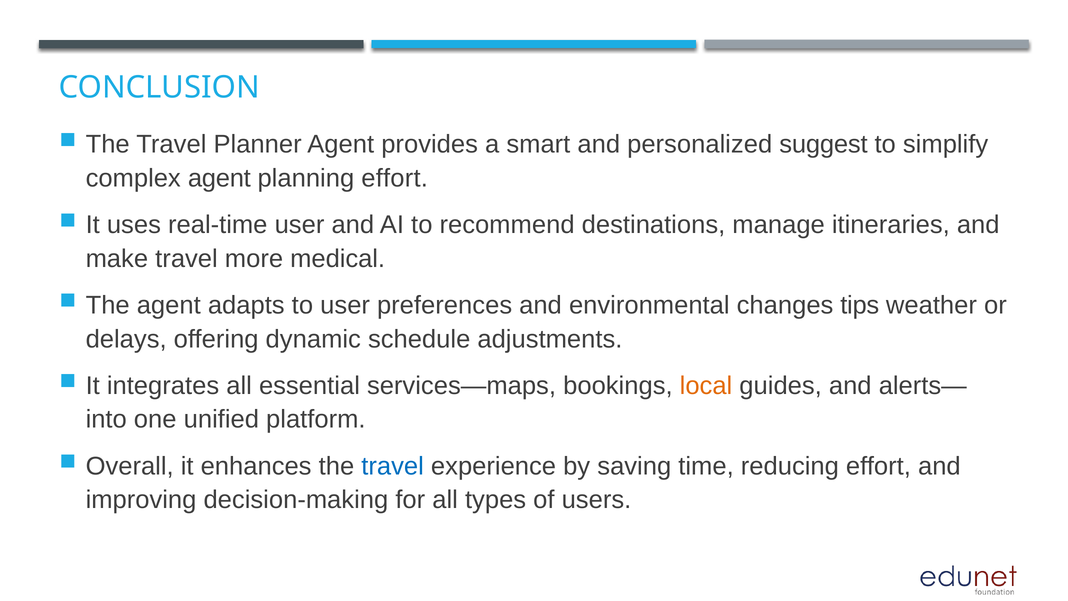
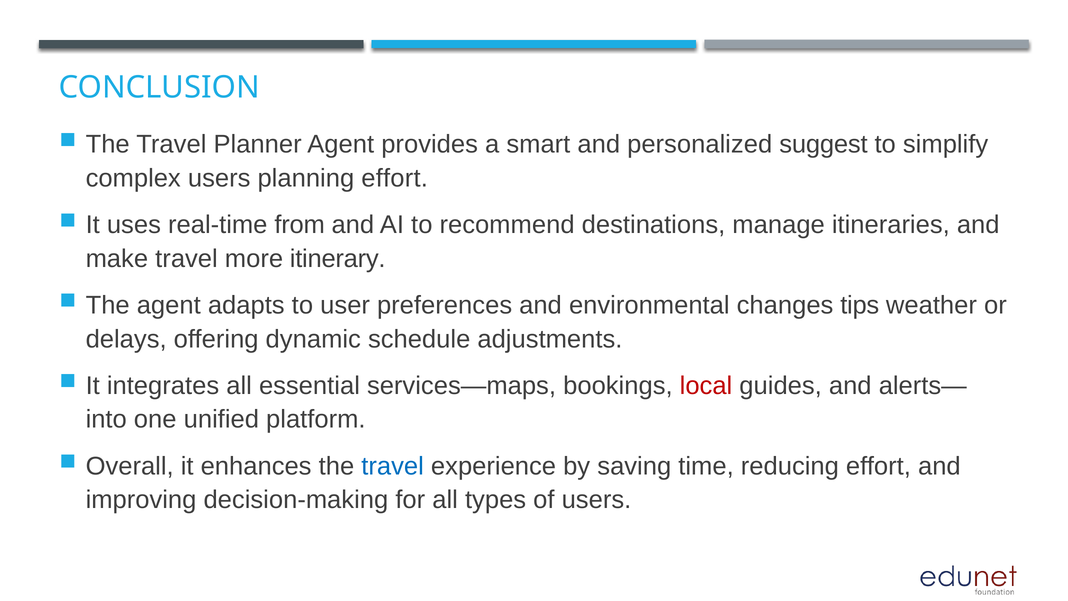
complex agent: agent -> users
real-time user: user -> from
medical: medical -> itinerary
local colour: orange -> red
